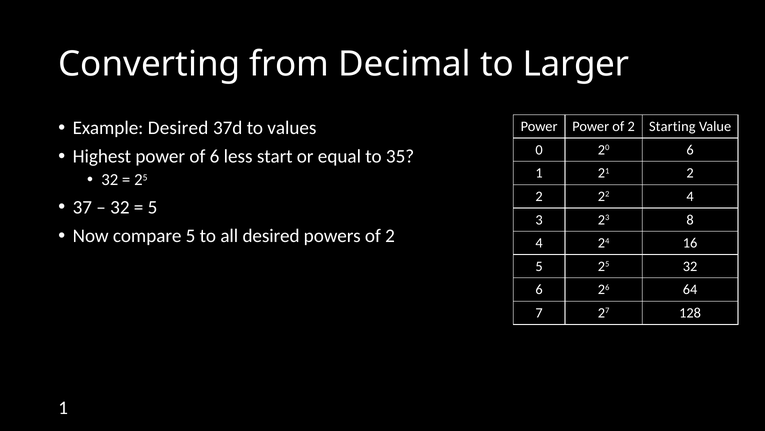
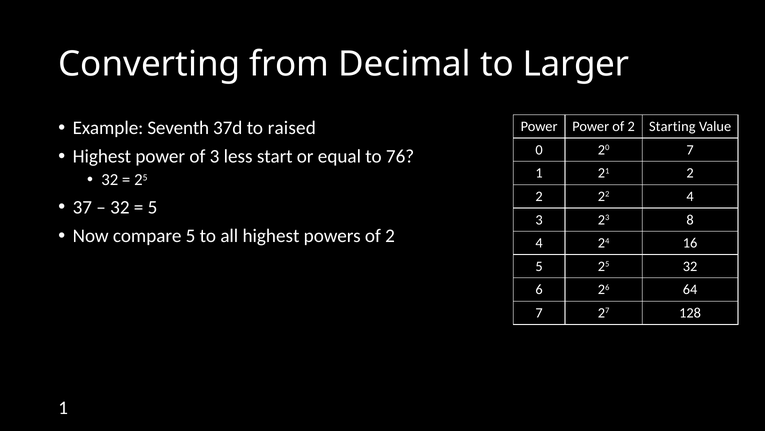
Example Desired: Desired -> Seventh
values: values -> raised
20 6: 6 -> 7
of 6: 6 -> 3
35: 35 -> 76
all desired: desired -> highest
